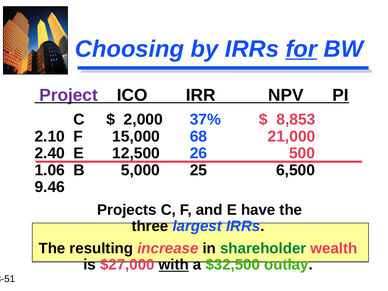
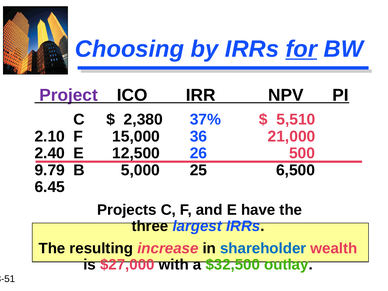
2,000: 2,000 -> 2,380
8,853: 8,853 -> 5,510
68: 68 -> 36
1.06: 1.06 -> 9.79
9.46: 9.46 -> 6.45
shareholder colour: green -> blue
with underline: present -> none
